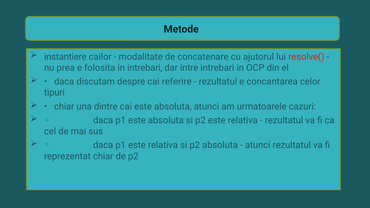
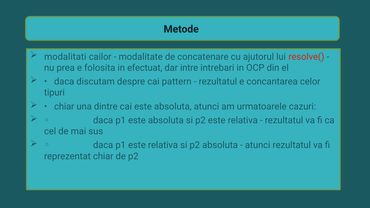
instantiere: instantiere -> modalitati
in intrebari: intrebari -> efectuat
referire: referire -> pattern
